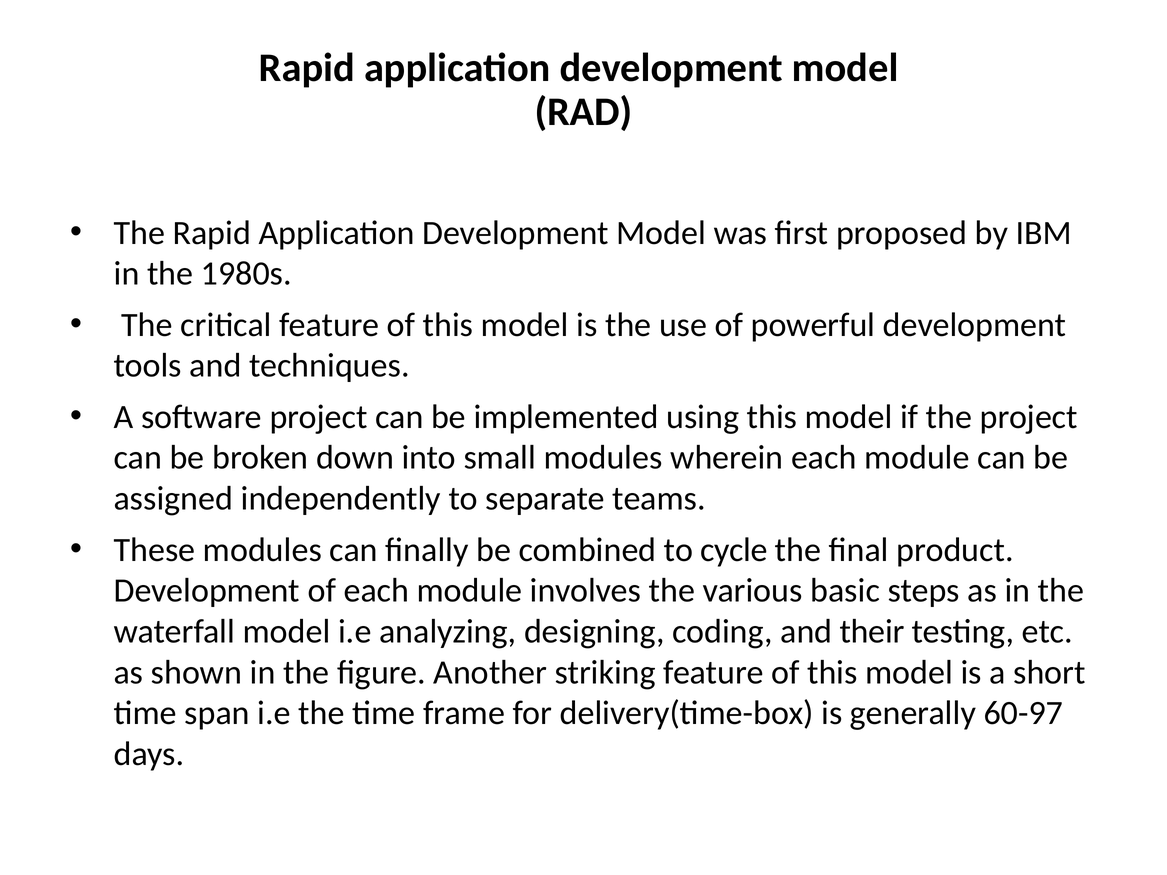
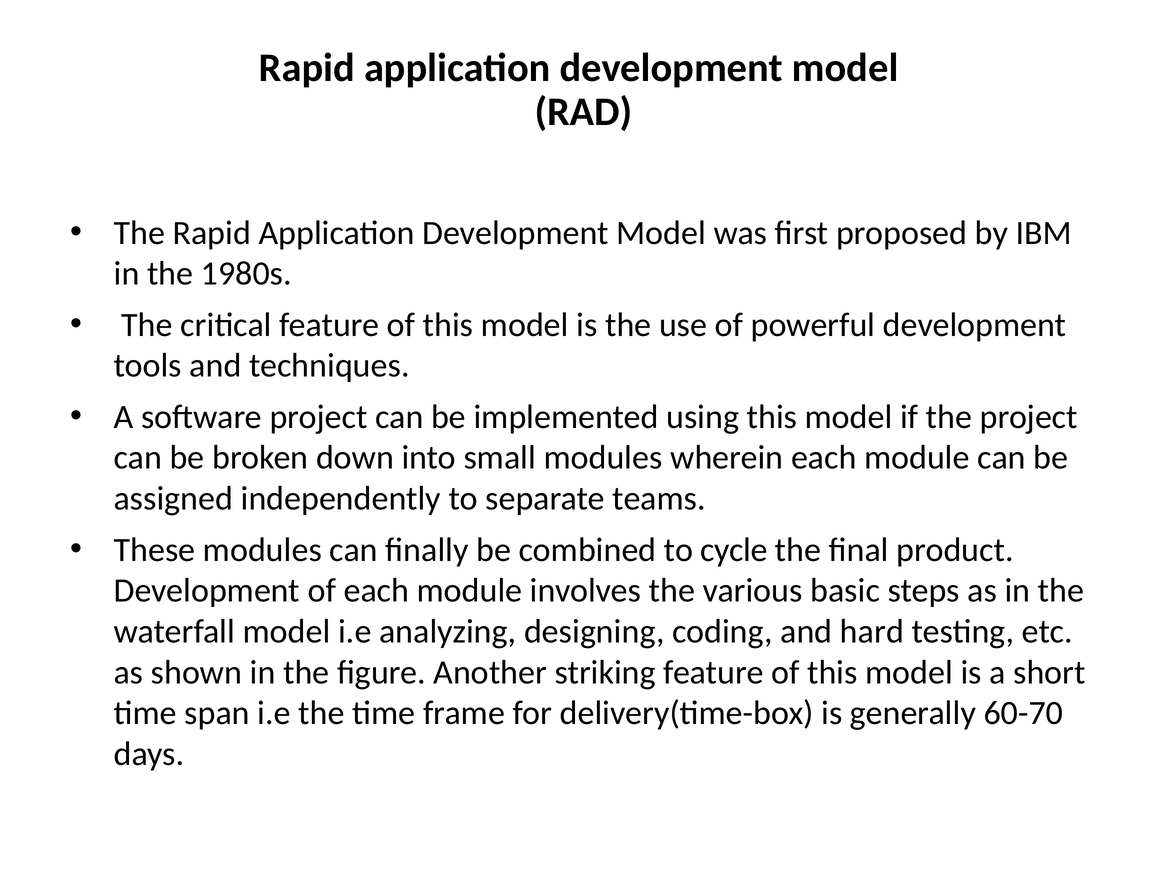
their: their -> hard
60-97: 60-97 -> 60-70
